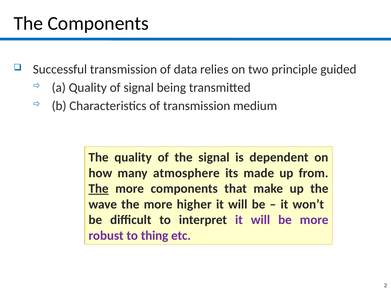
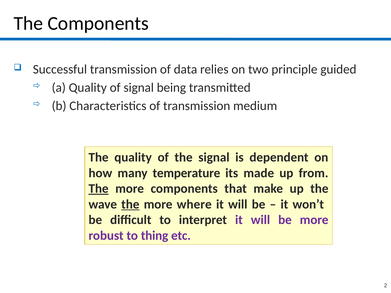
atmosphere: atmosphere -> temperature
the at (130, 204) underline: none -> present
higher: higher -> where
